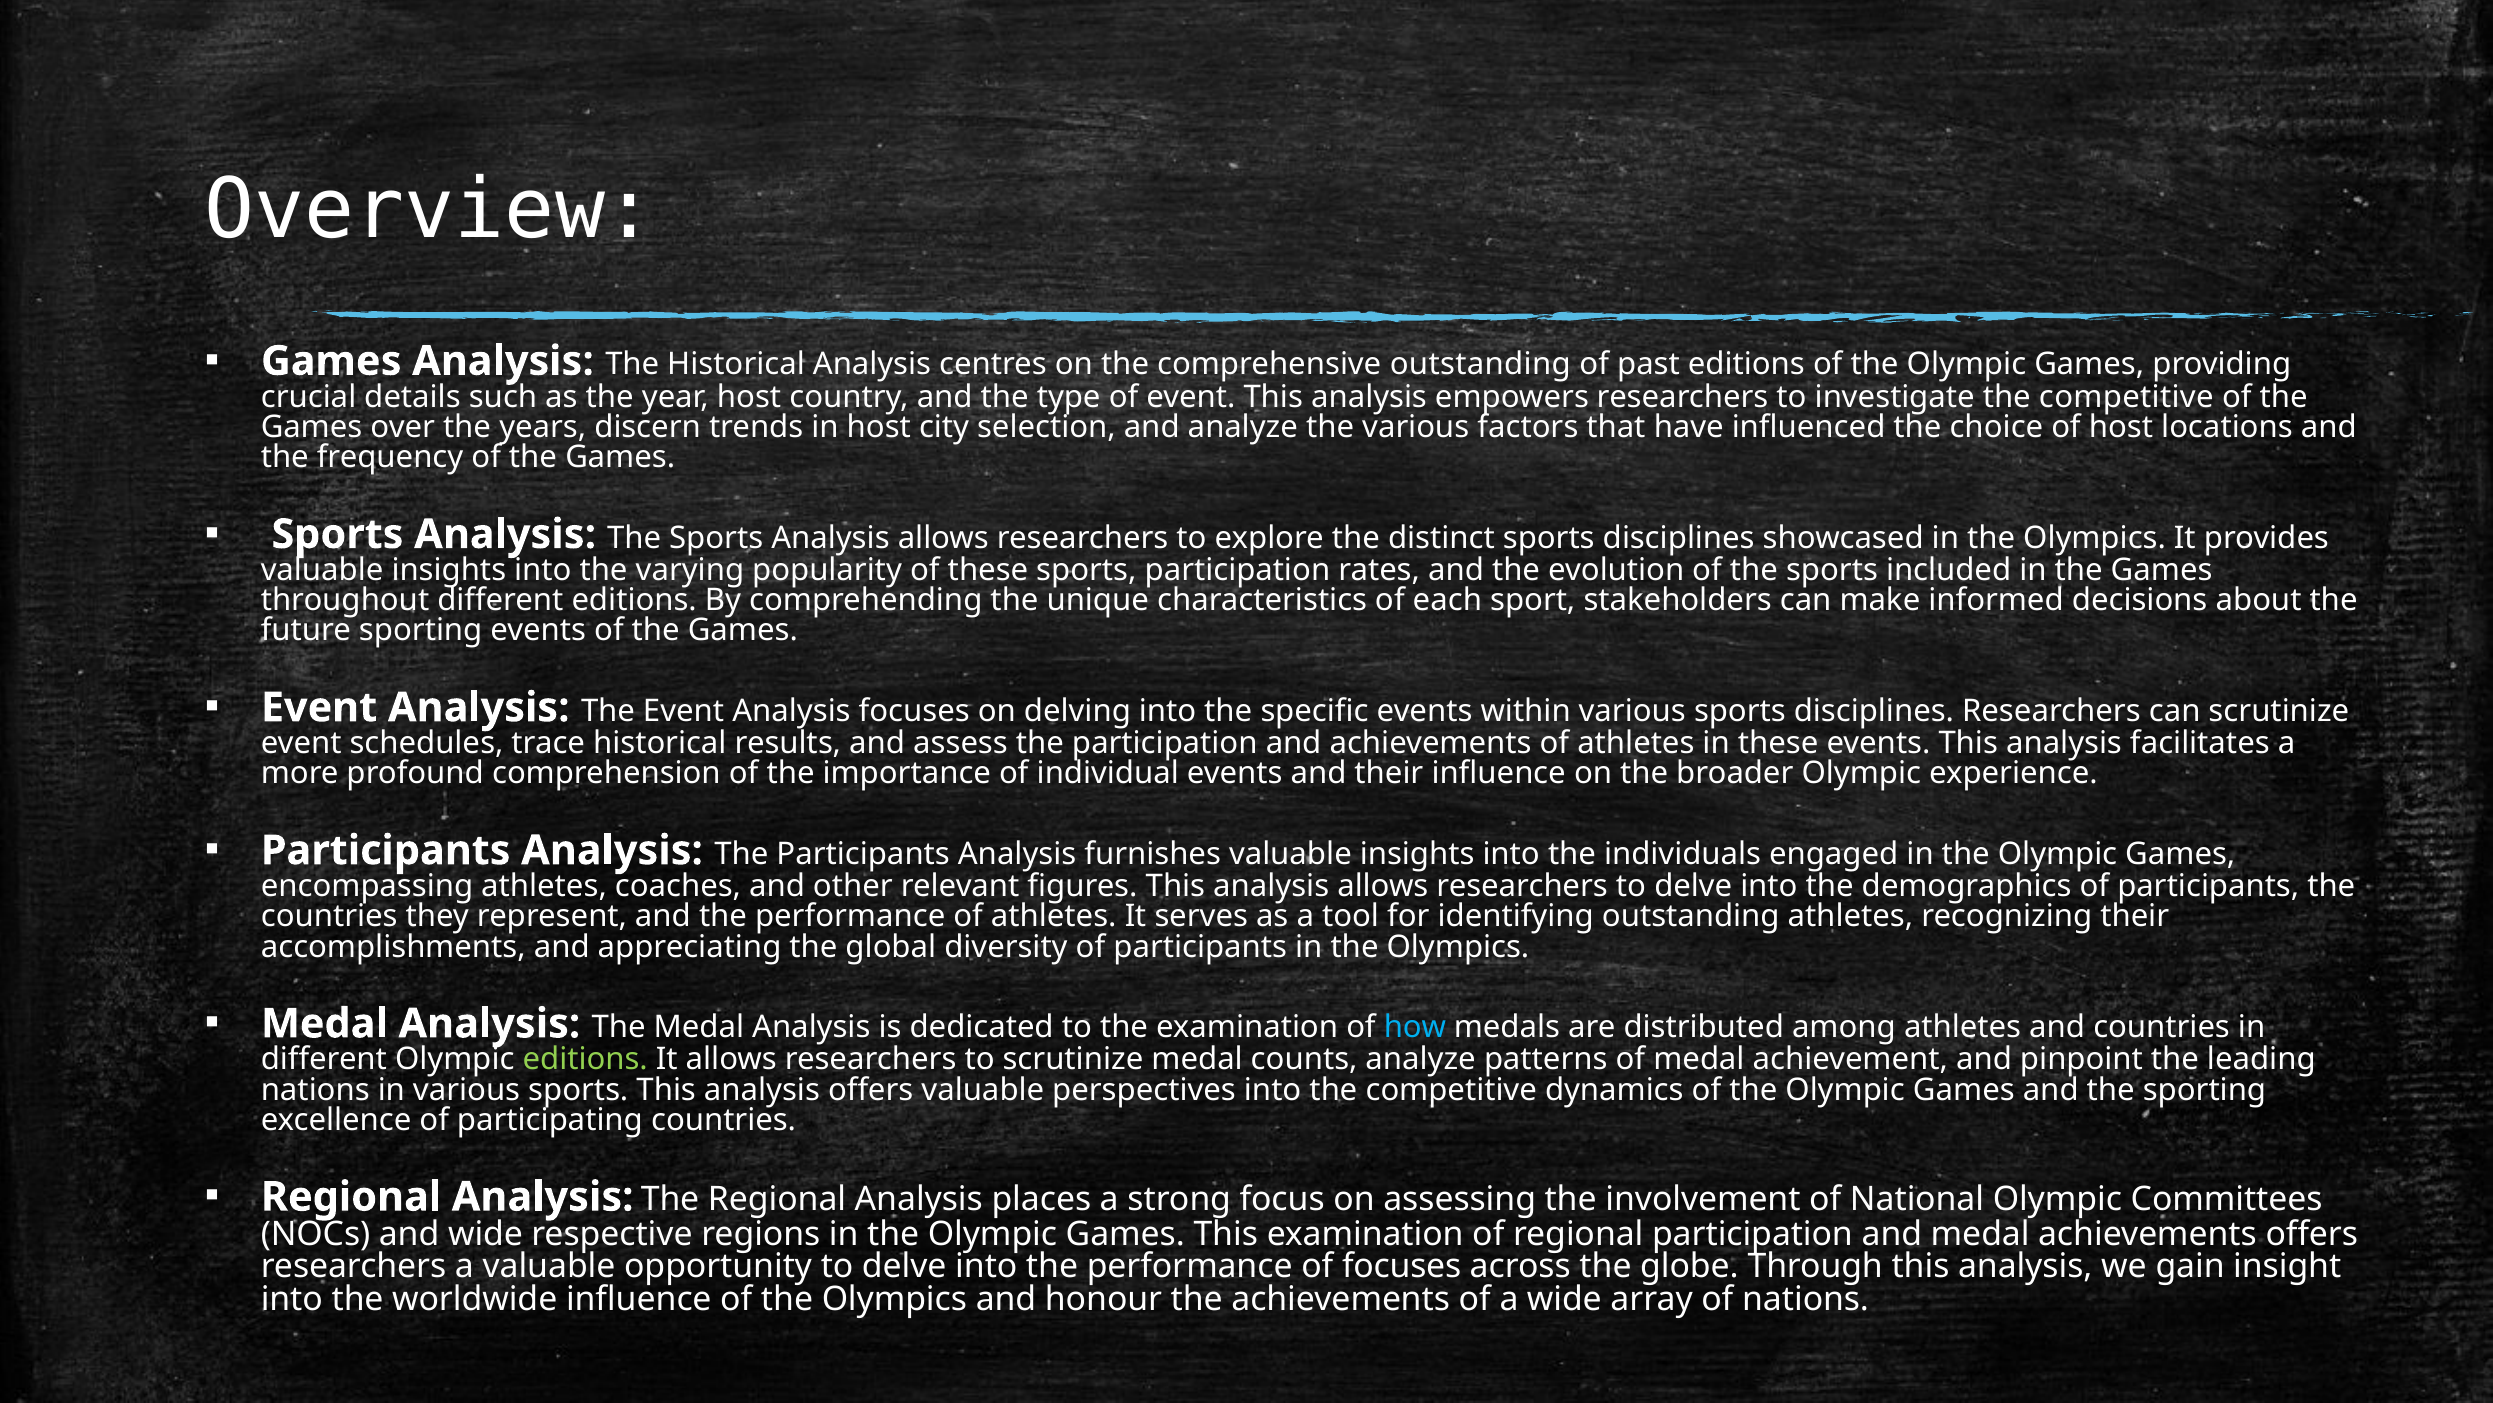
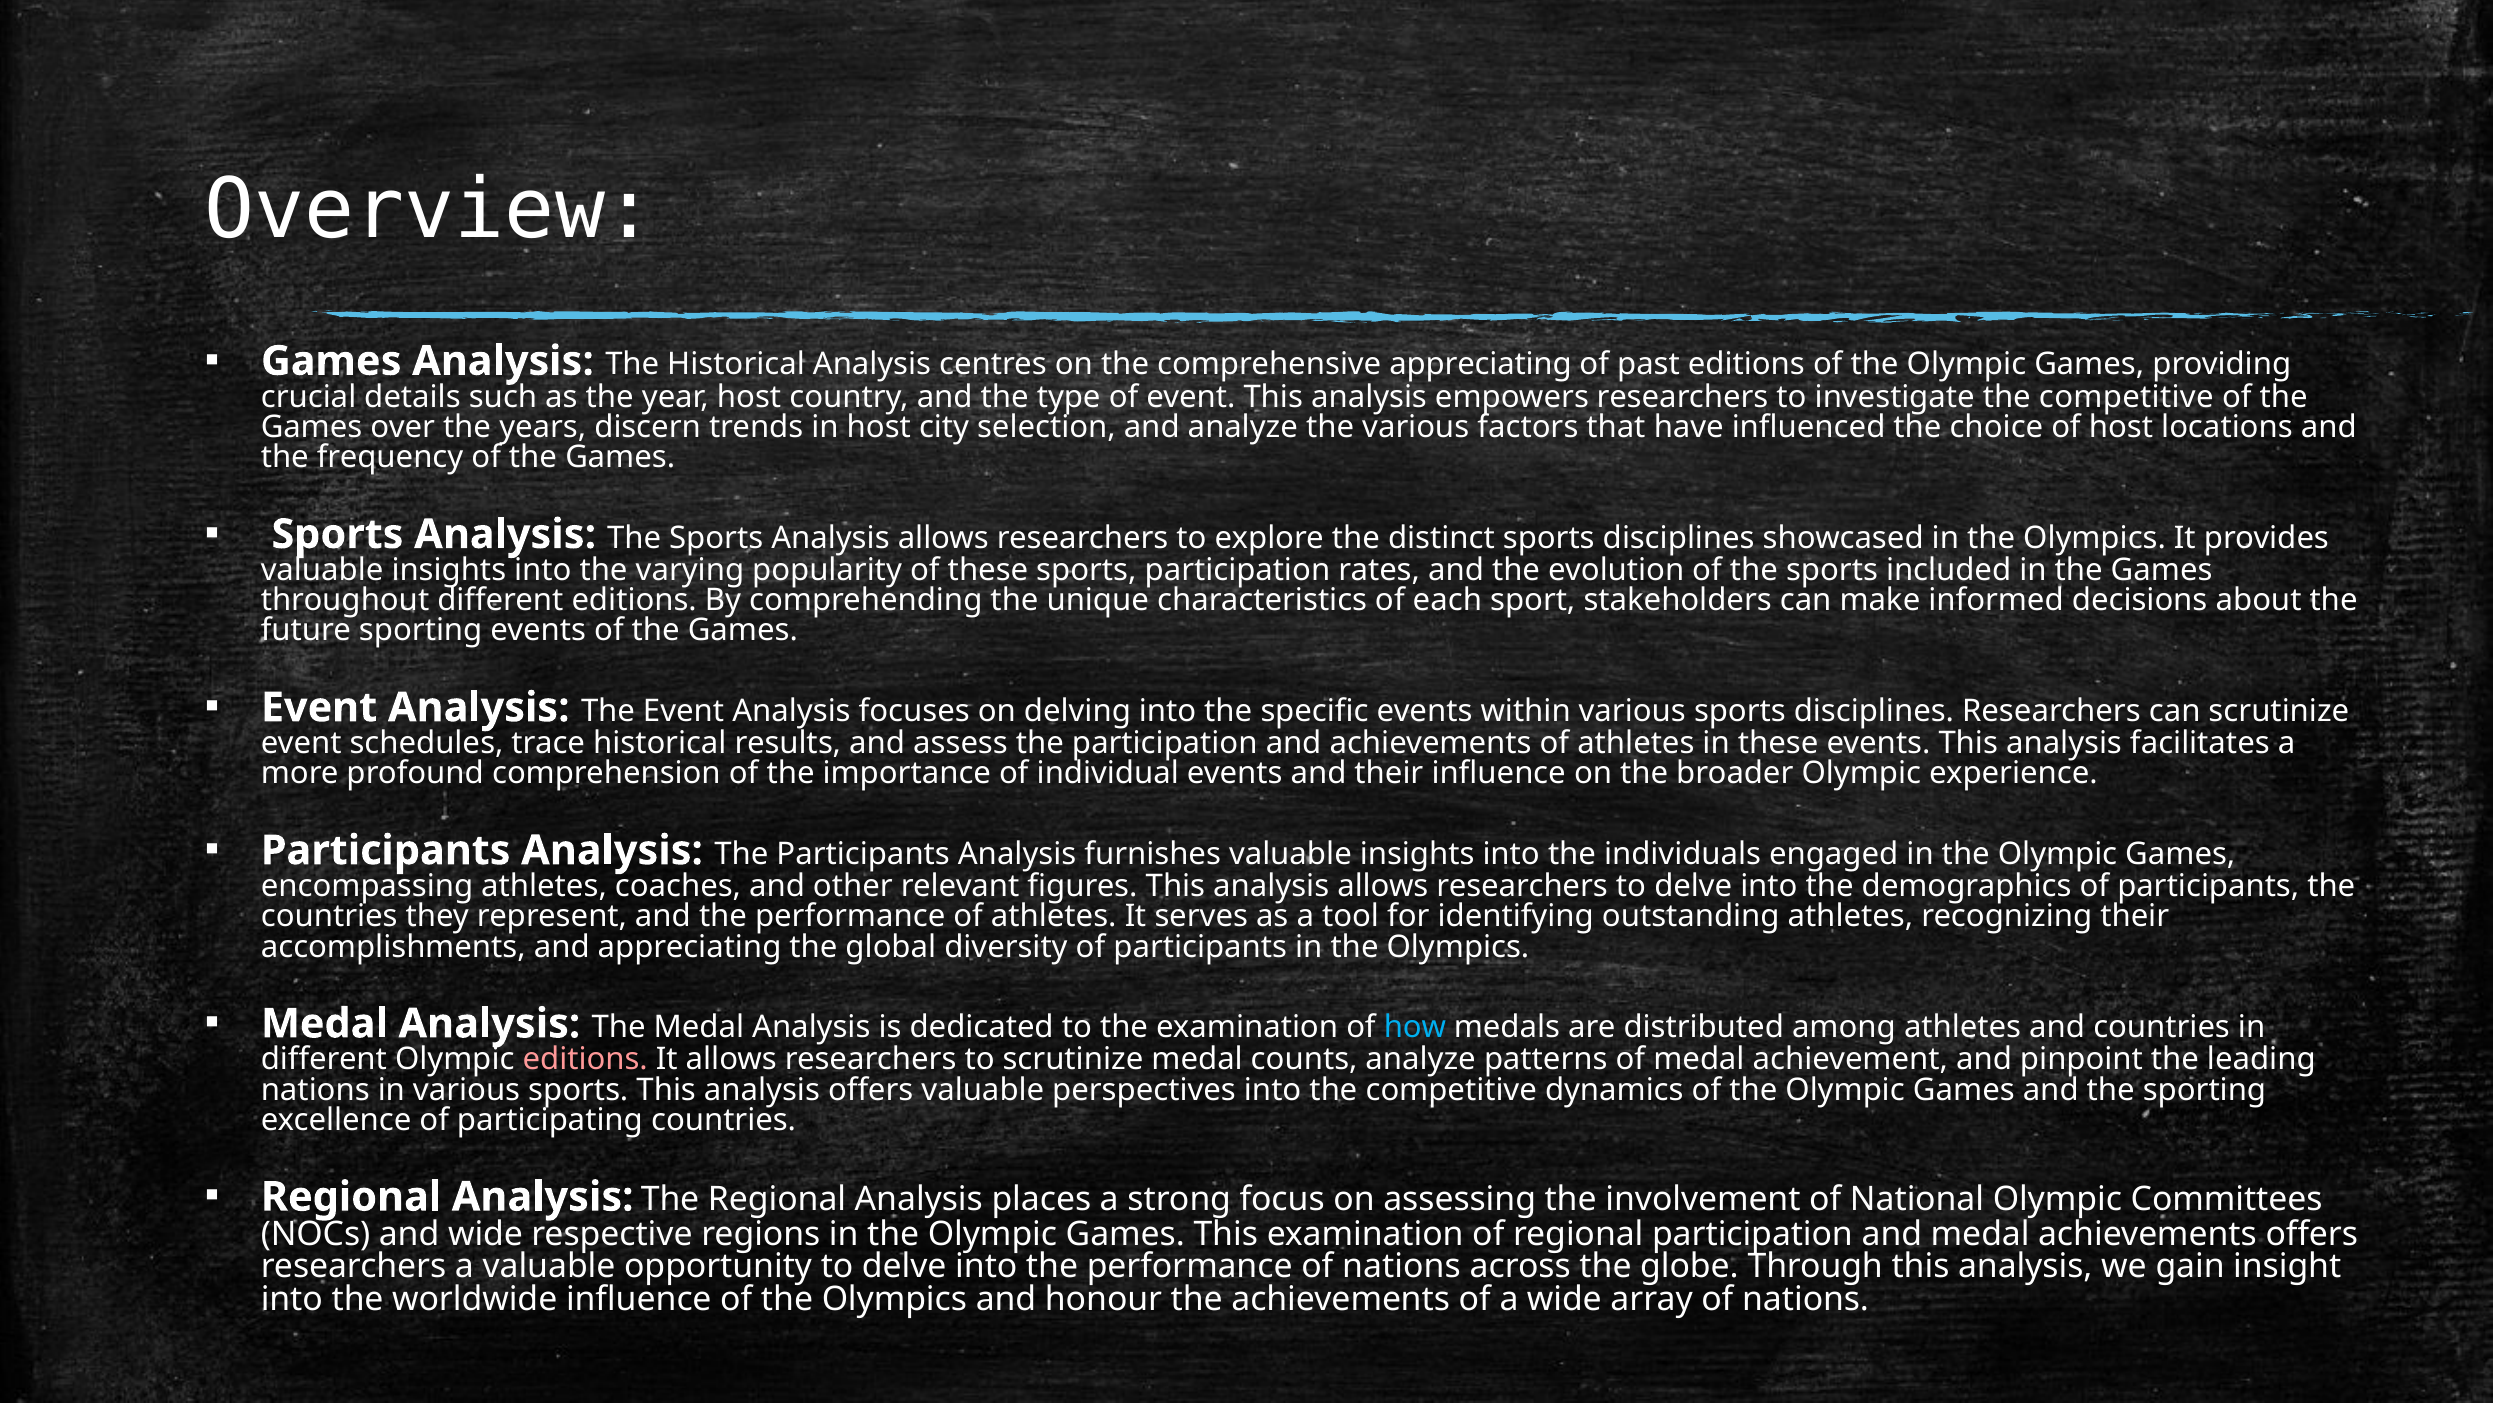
comprehensive outstanding: outstanding -> appreciating
editions at (585, 1059) colour: light green -> pink
performance of focuses: focuses -> nations
